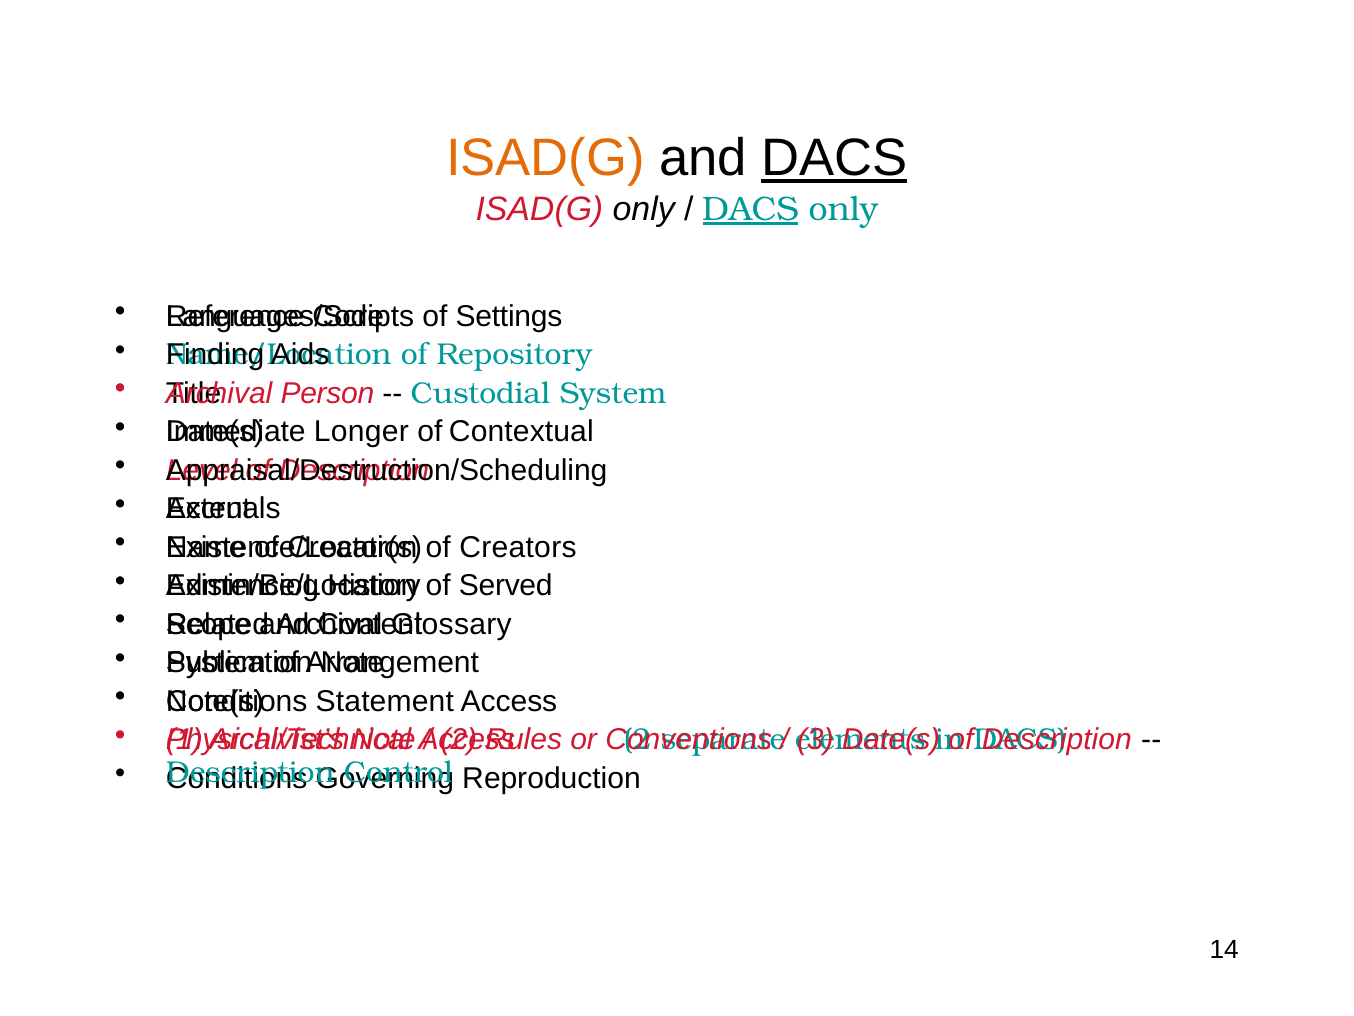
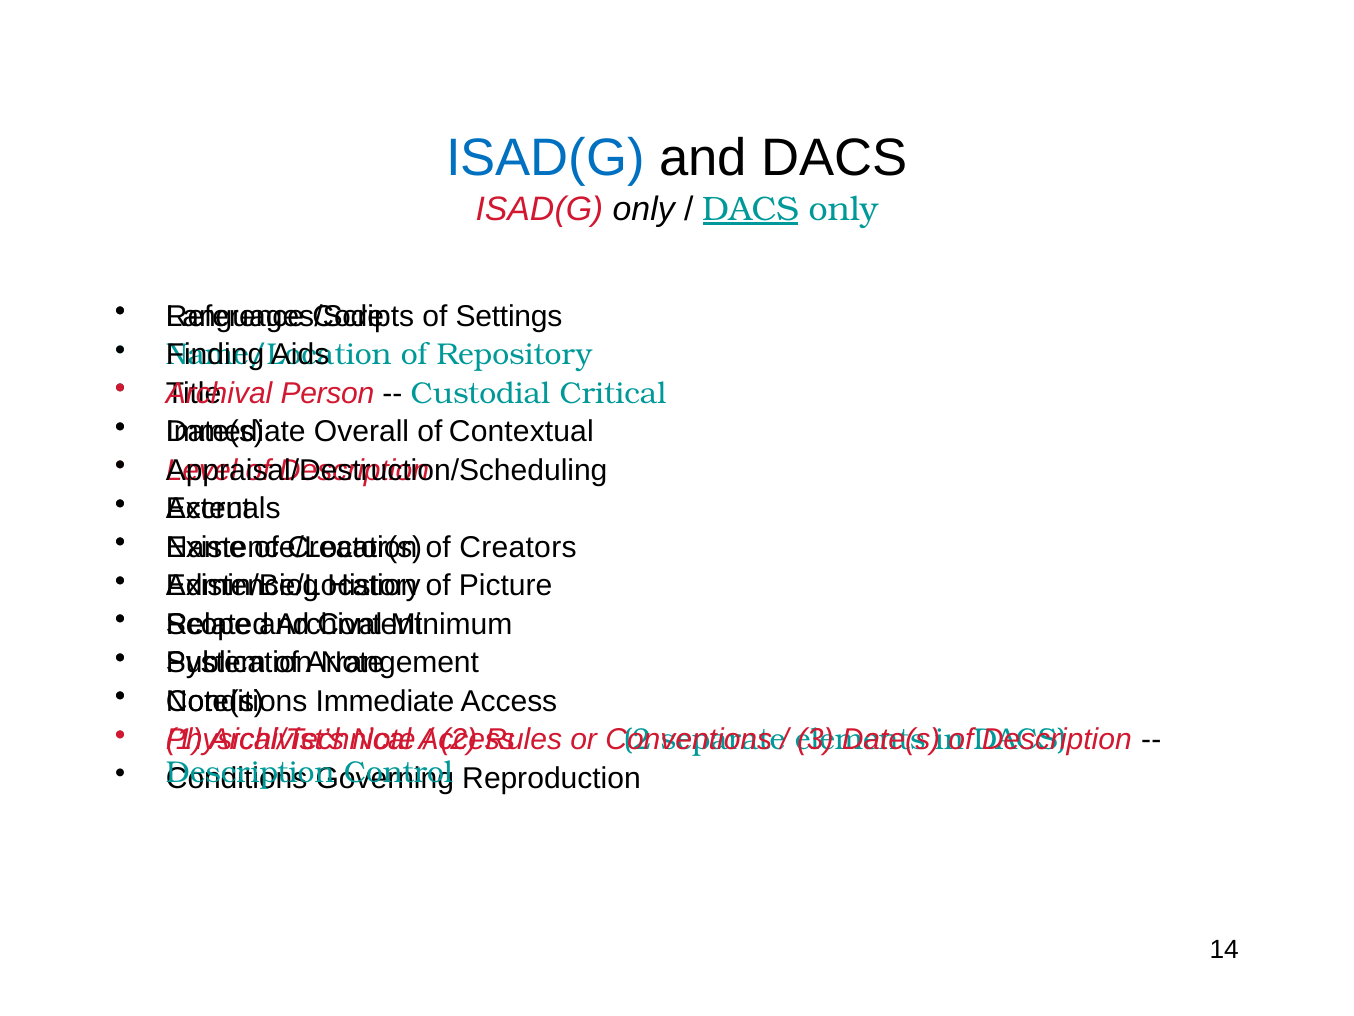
ISAD(G at (545, 158) colour: orange -> blue
DACS at (834, 158) underline: present -> none
Custodial System: System -> Critical
Longer: Longer -> Overall
Served: Served -> Picture
Glossary: Glossary -> Minimum
Statement at (385, 701): Statement -> Immediate
